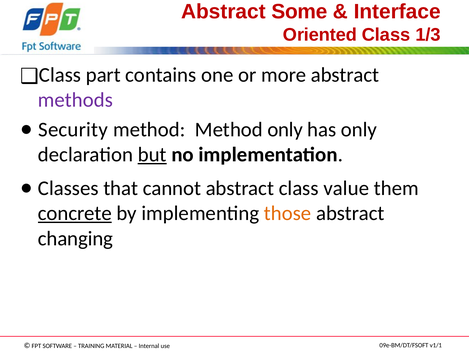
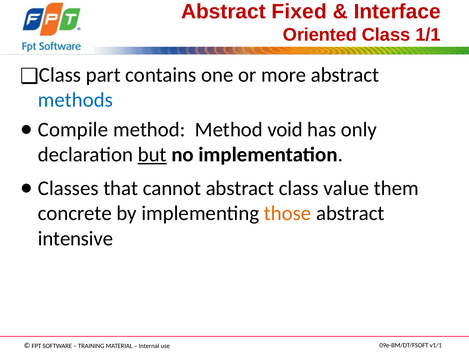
Some: Some -> Fixed
1/3: 1/3 -> 1/1
methods colour: purple -> blue
Security: Security -> Compile
Method only: only -> void
concrete underline: present -> none
changing: changing -> intensive
